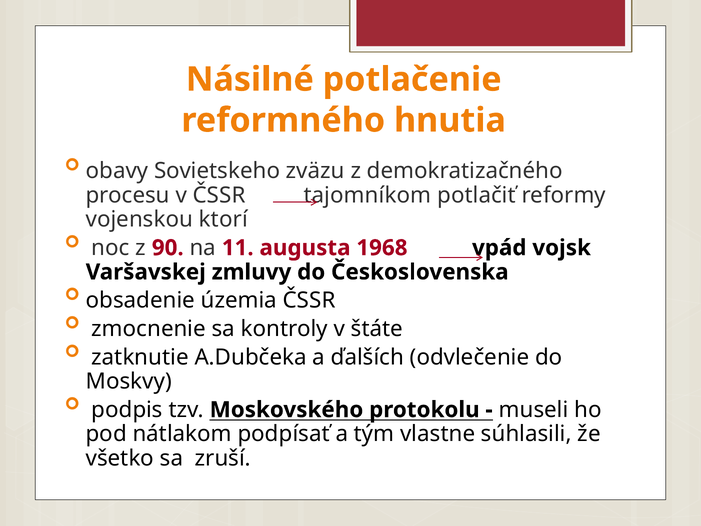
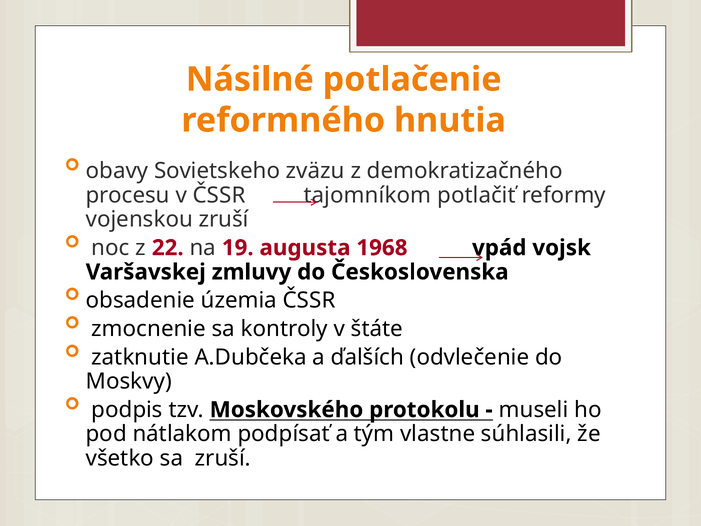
vojenskou ktorí: ktorí -> zruší
90: 90 -> 22
11: 11 -> 19
